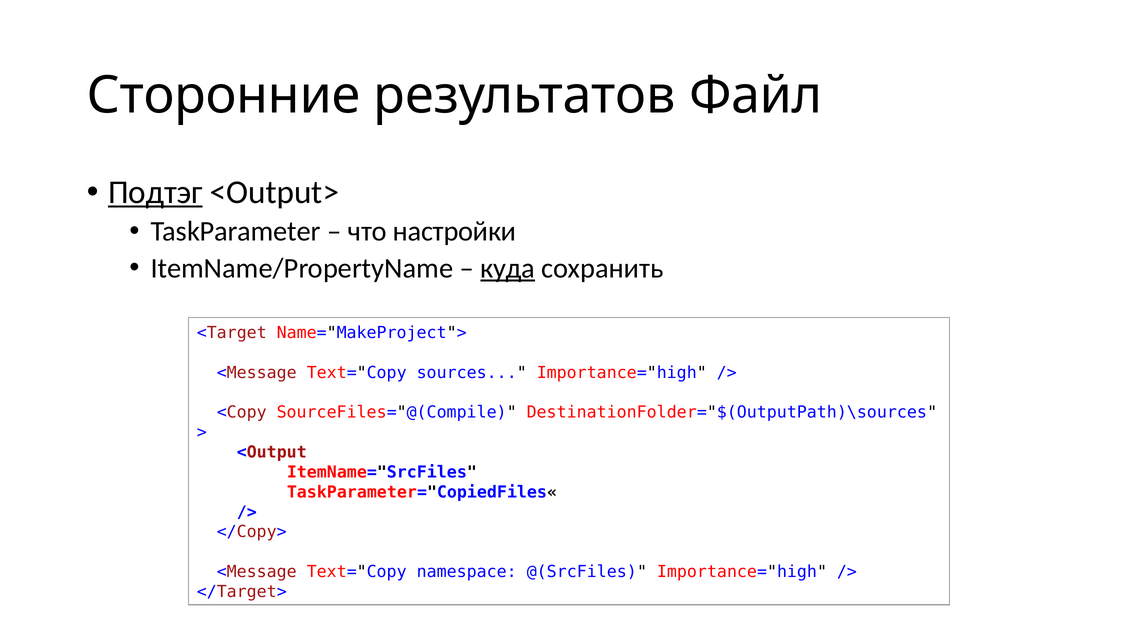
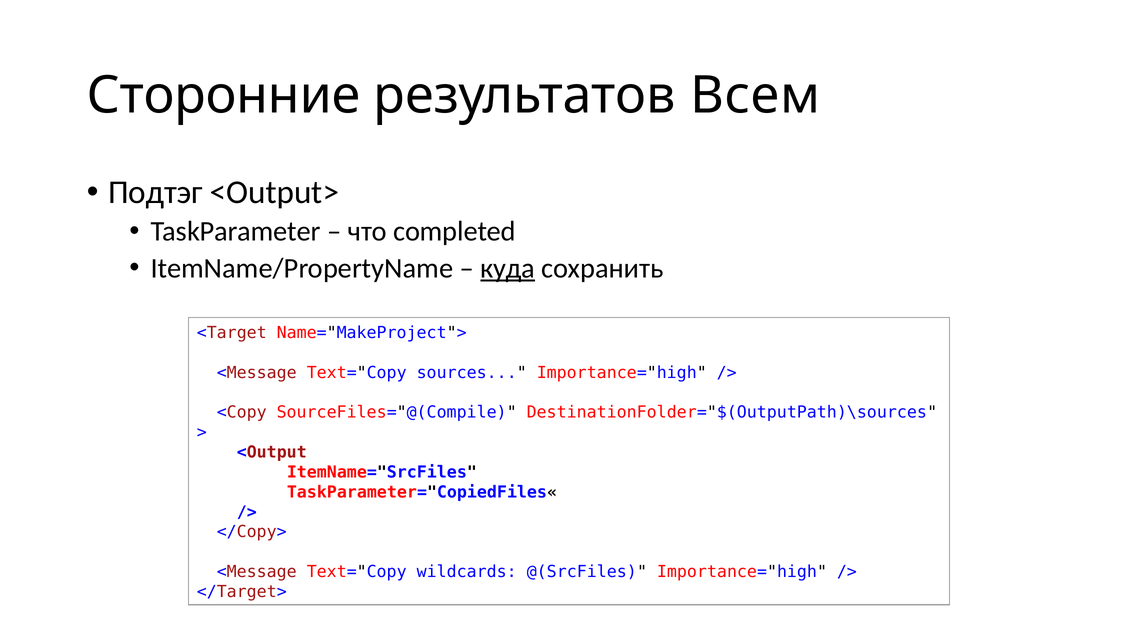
Файл: Файл -> Всем
Подтэг underline: present -> none
настройки: настройки -> completed
namespace: namespace -> wildcards
